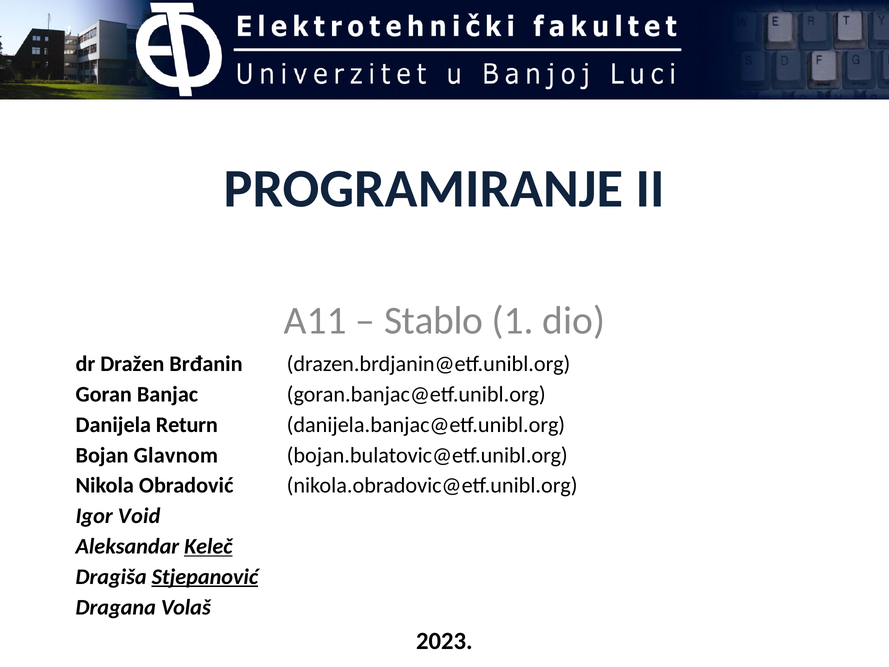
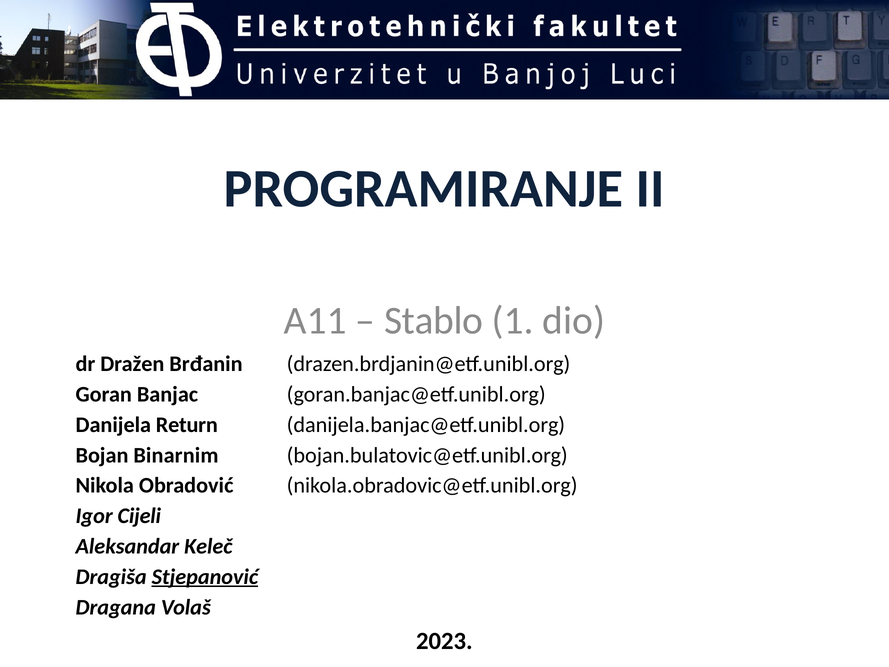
Glavnom: Glavnom -> Binarnim
Void: Void -> Cijeli
Keleč underline: present -> none
